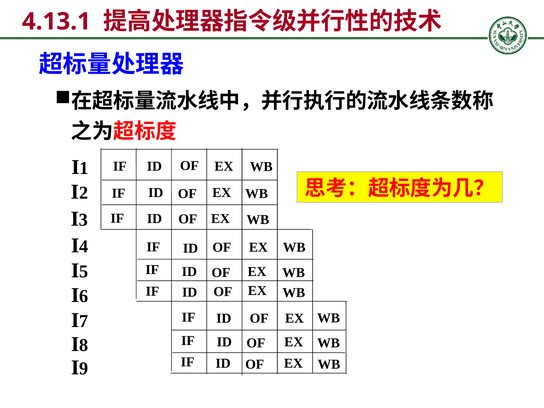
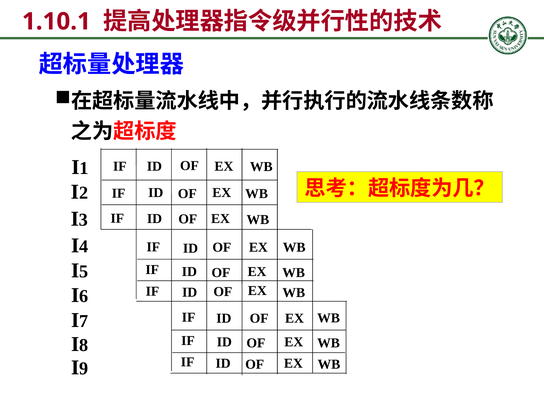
4.13.1: 4.13.1 -> 1.10.1
